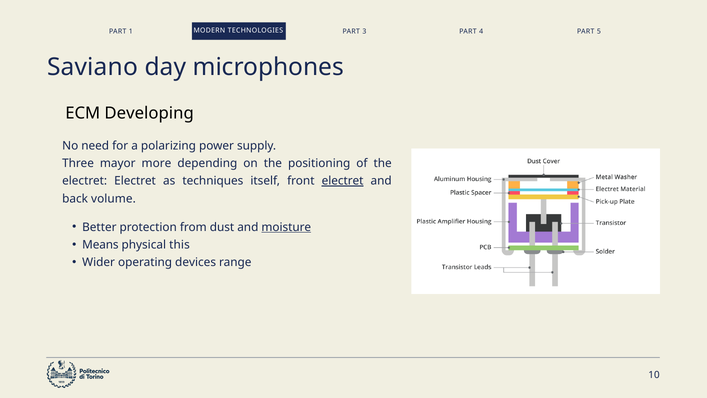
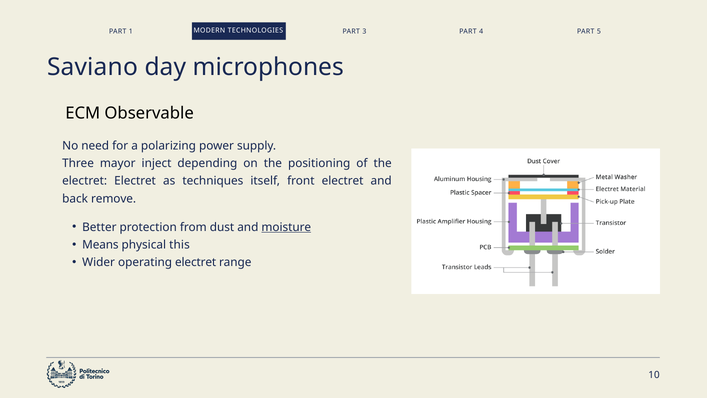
Developing: Developing -> Observable
more: more -> inject
electret at (343, 181) underline: present -> none
volume: volume -> remove
operating devices: devices -> electret
